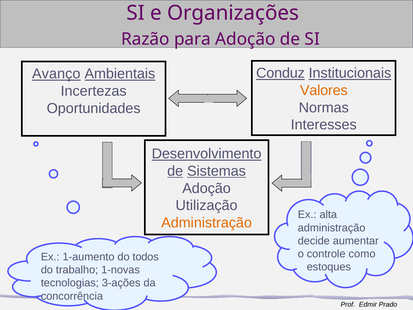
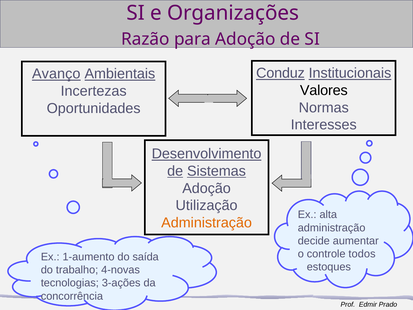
Valores colour: orange -> black
como: como -> todos
todos: todos -> saída
1-novas: 1-novas -> 4-novas
